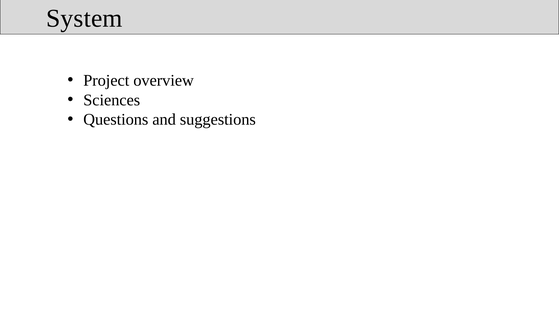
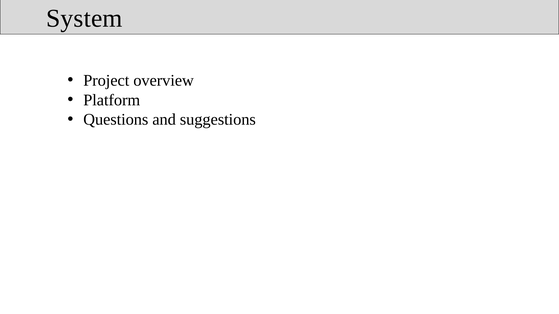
Sciences: Sciences -> Platform
